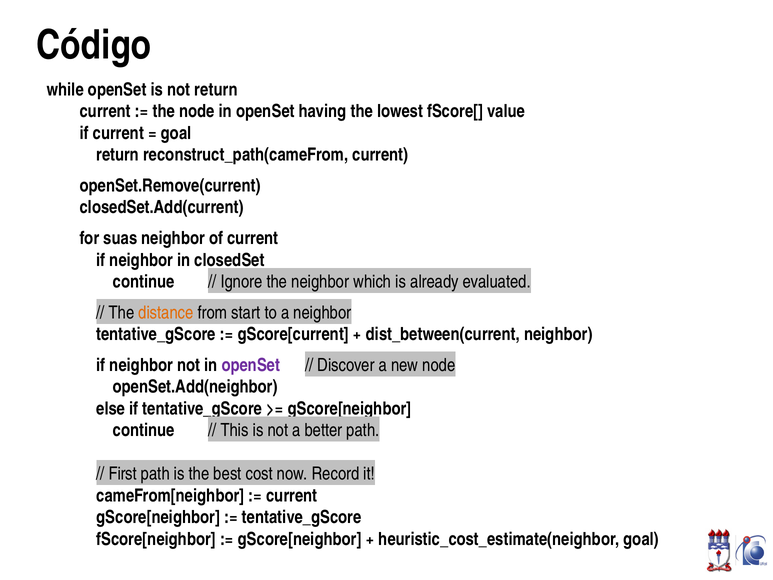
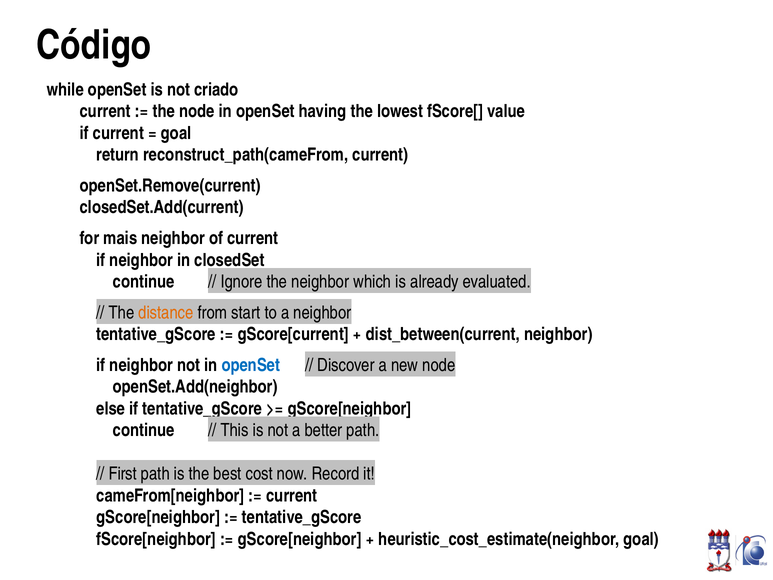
not return: return -> criado
suas: suas -> mais
openSet at (251, 365) colour: purple -> blue
